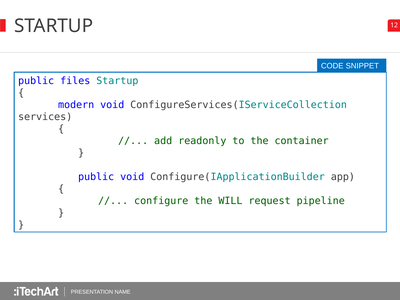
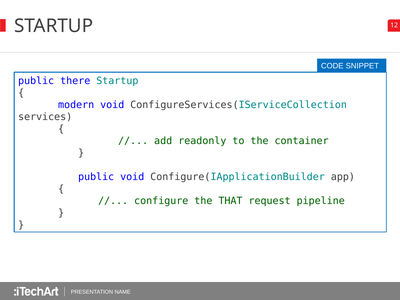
files: files -> there
WILL: WILL -> THAT
